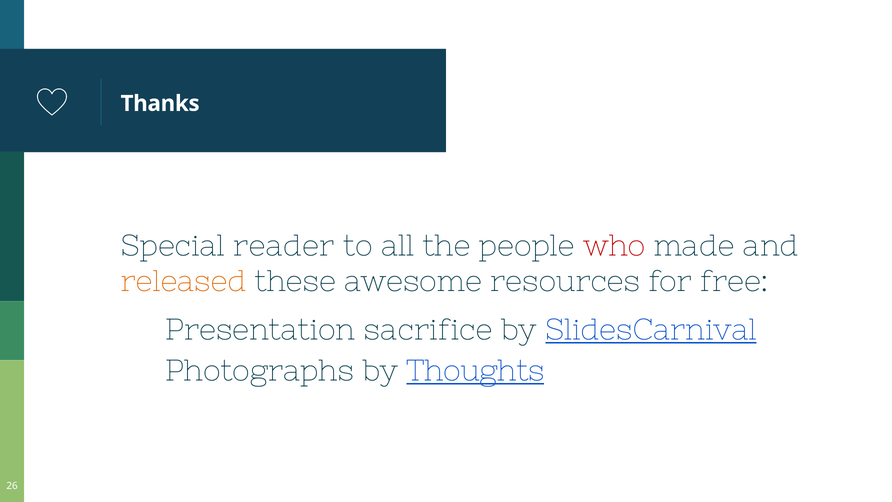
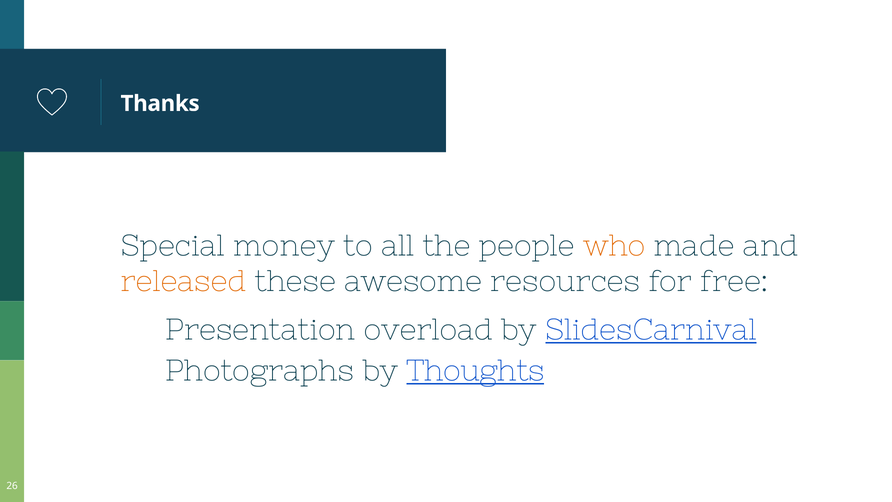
reader: reader -> money
who colour: red -> orange
sacrifice: sacrifice -> overload
